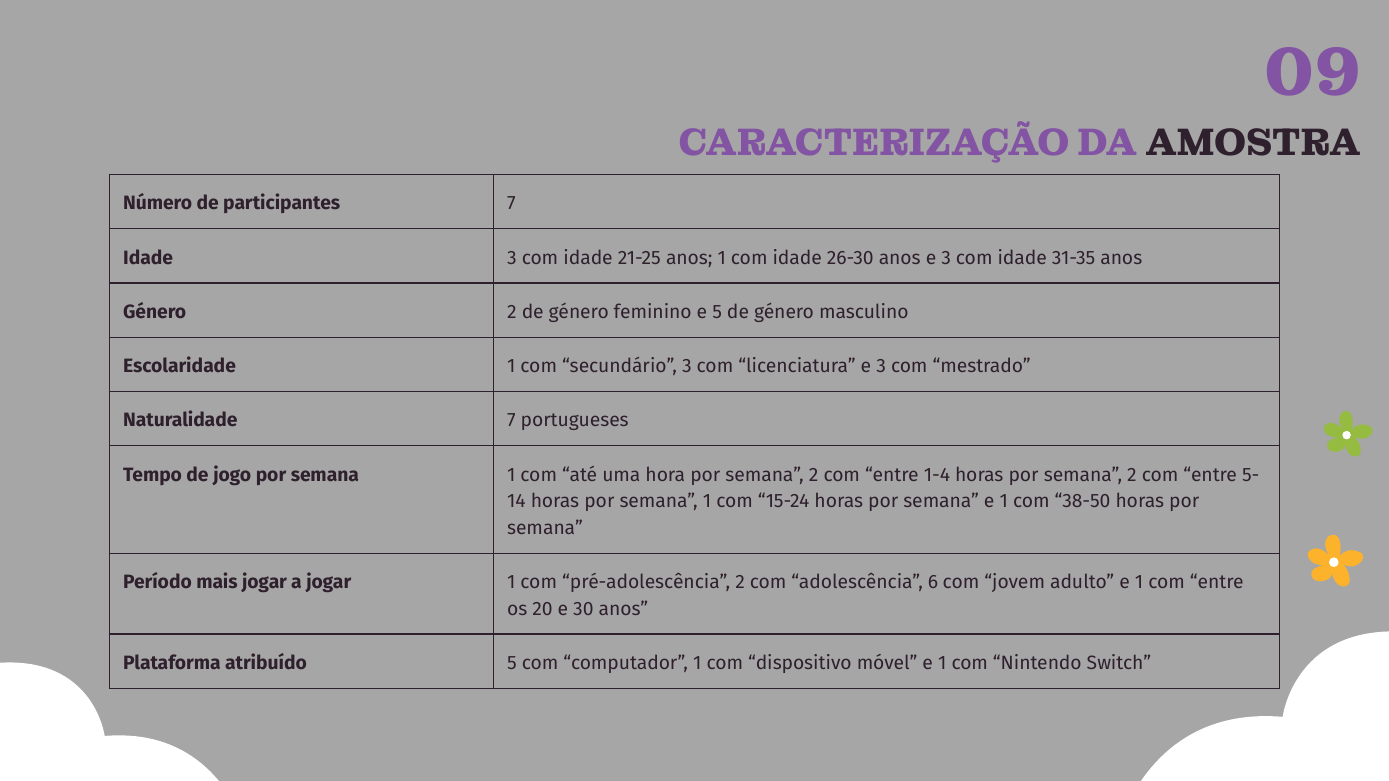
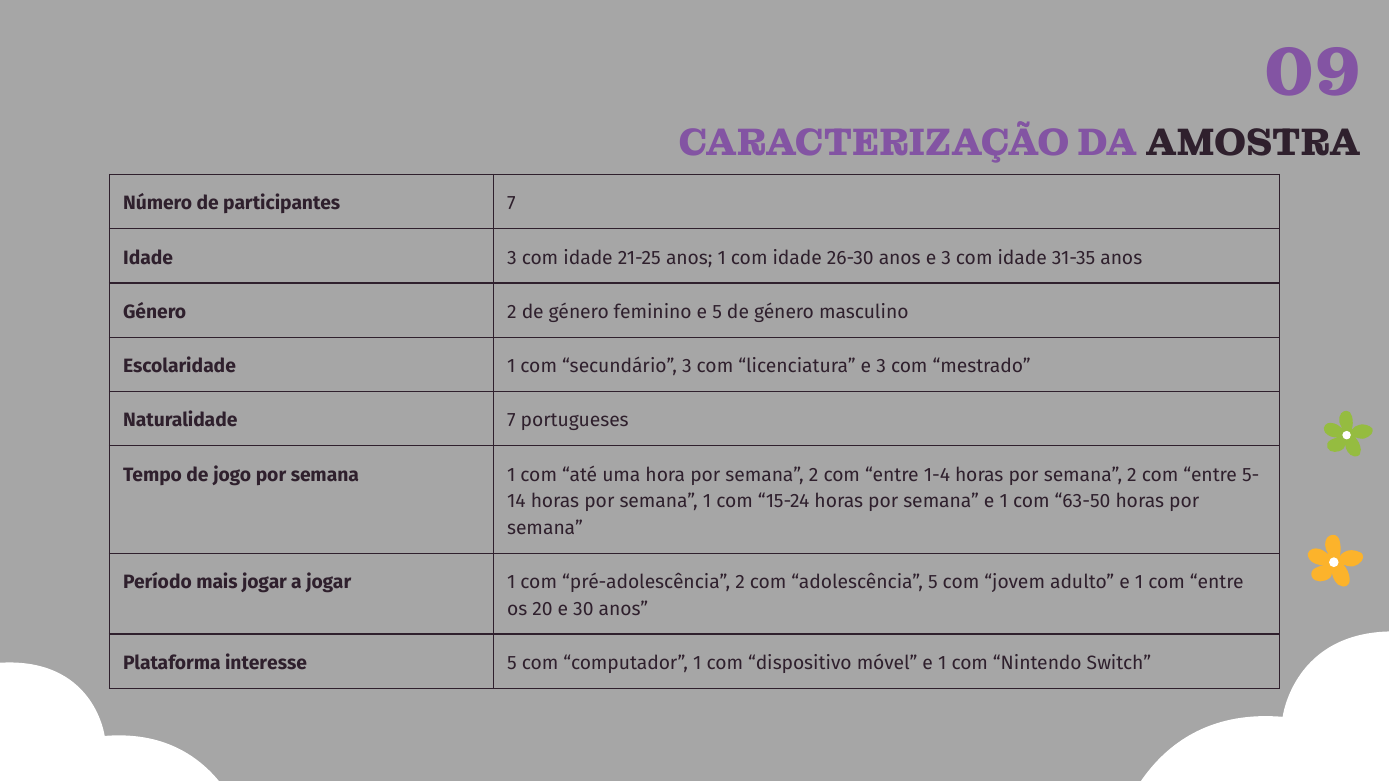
38-50: 38-50 -> 63-50
adolescência 6: 6 -> 5
atribuído: atribuído -> interesse
